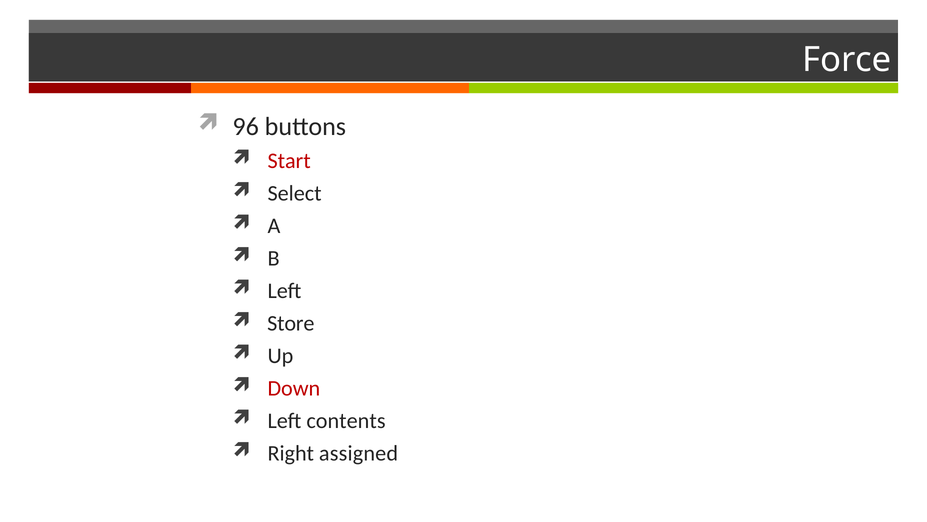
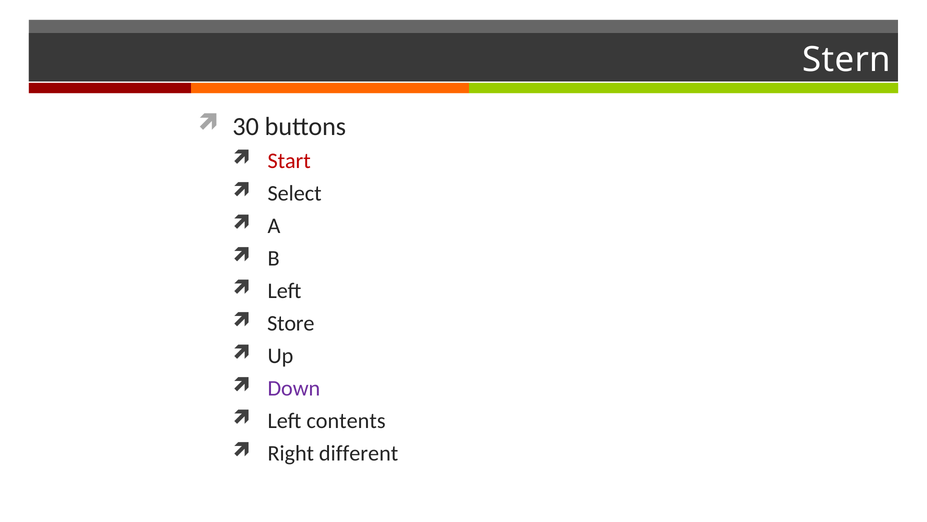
Force: Force -> Stern
96: 96 -> 30
Down colour: red -> purple
assigned: assigned -> different
